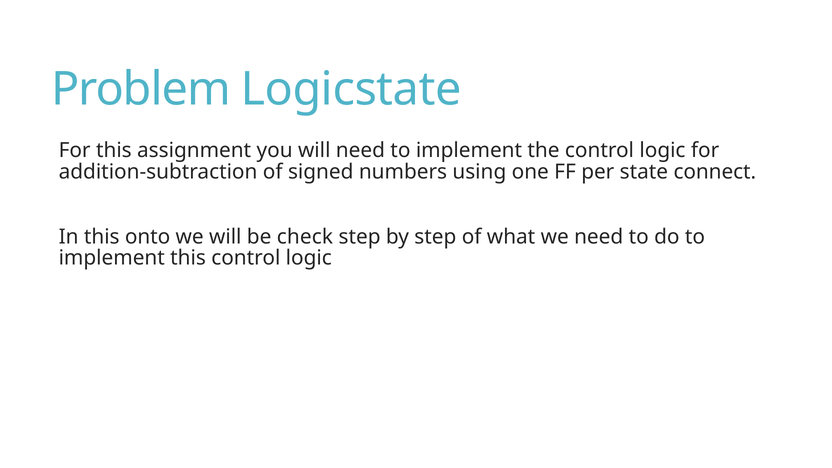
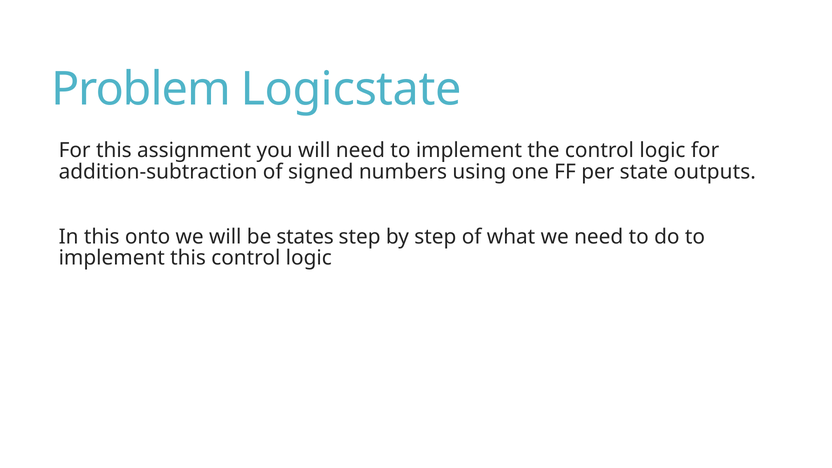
connect: connect -> outputs
check: check -> states
